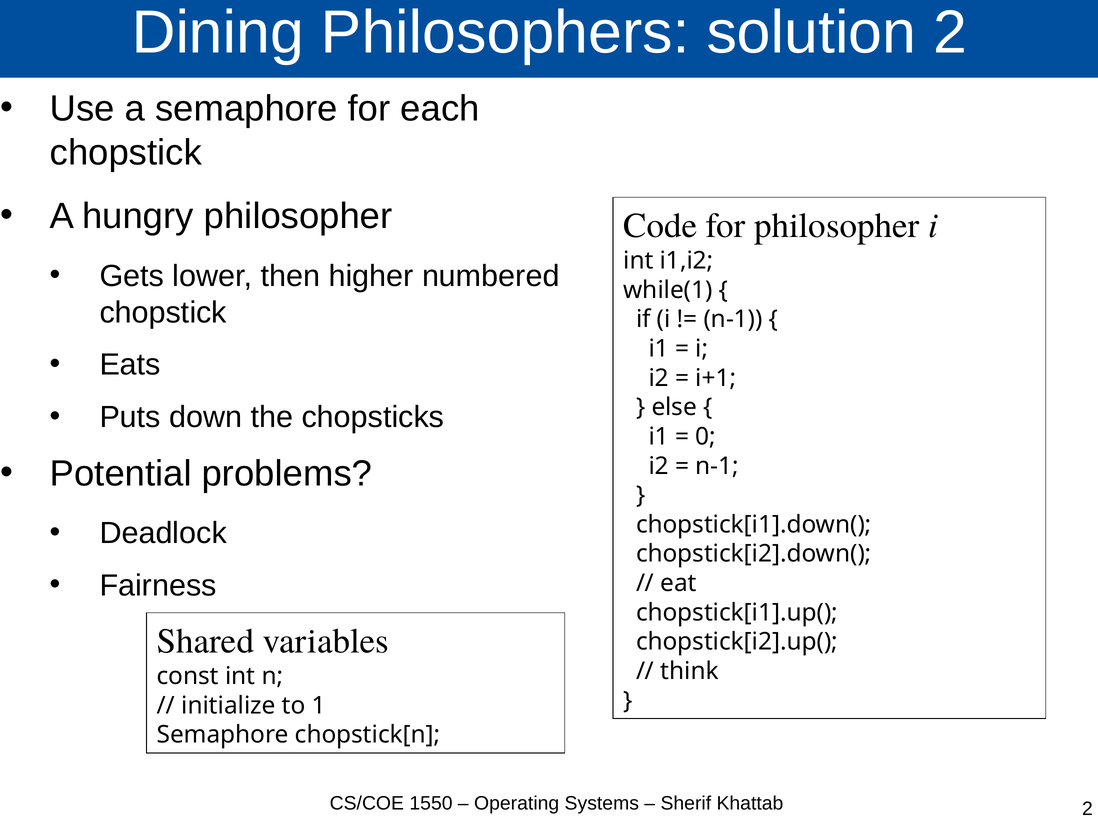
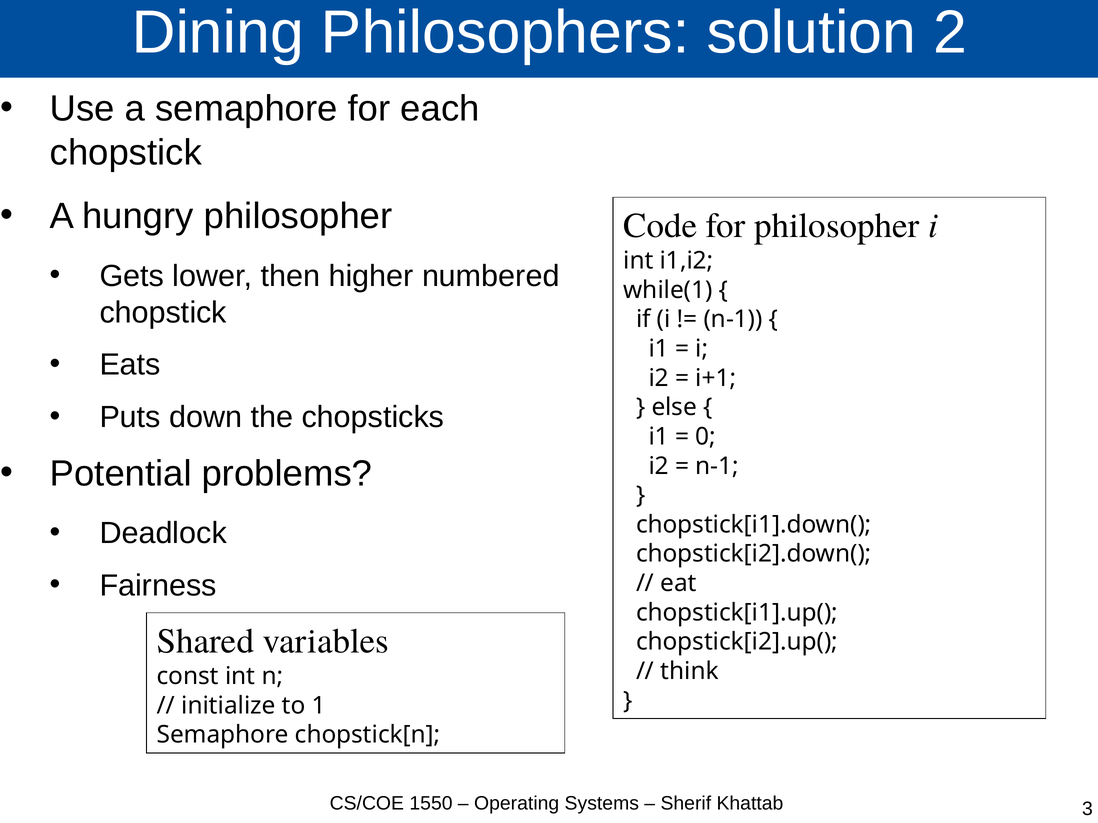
Khattab 2: 2 -> 3
